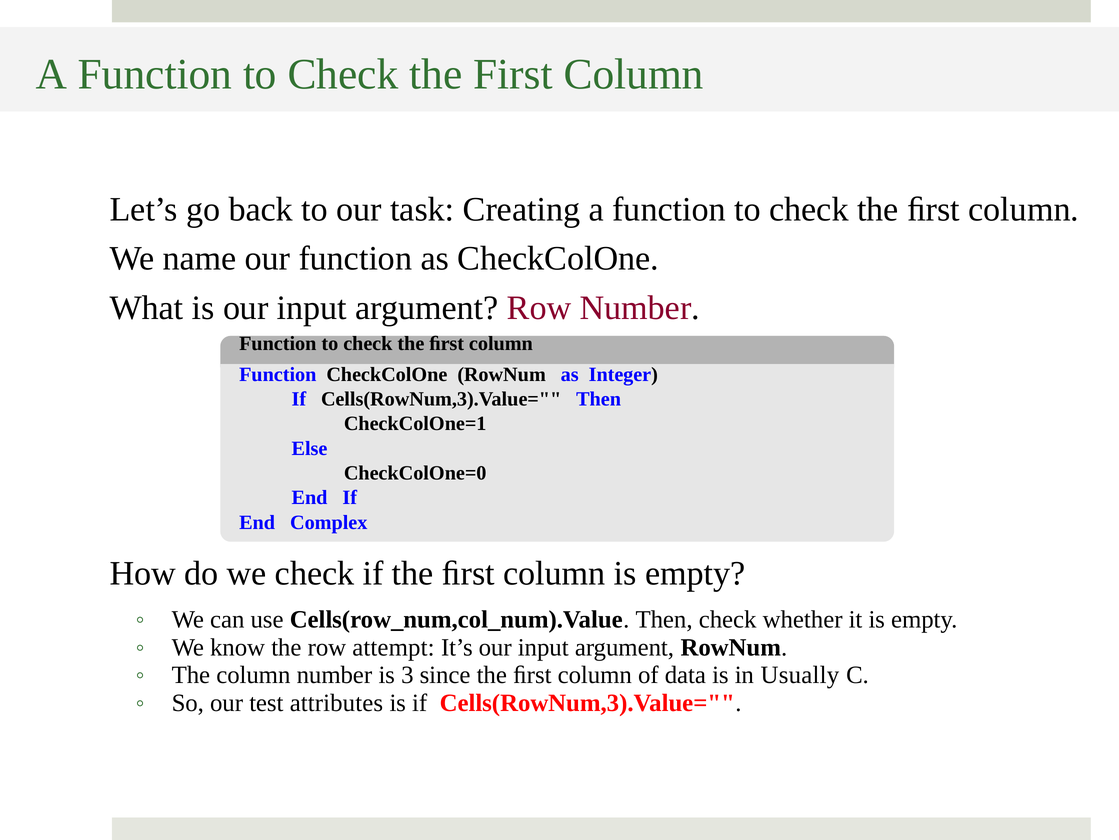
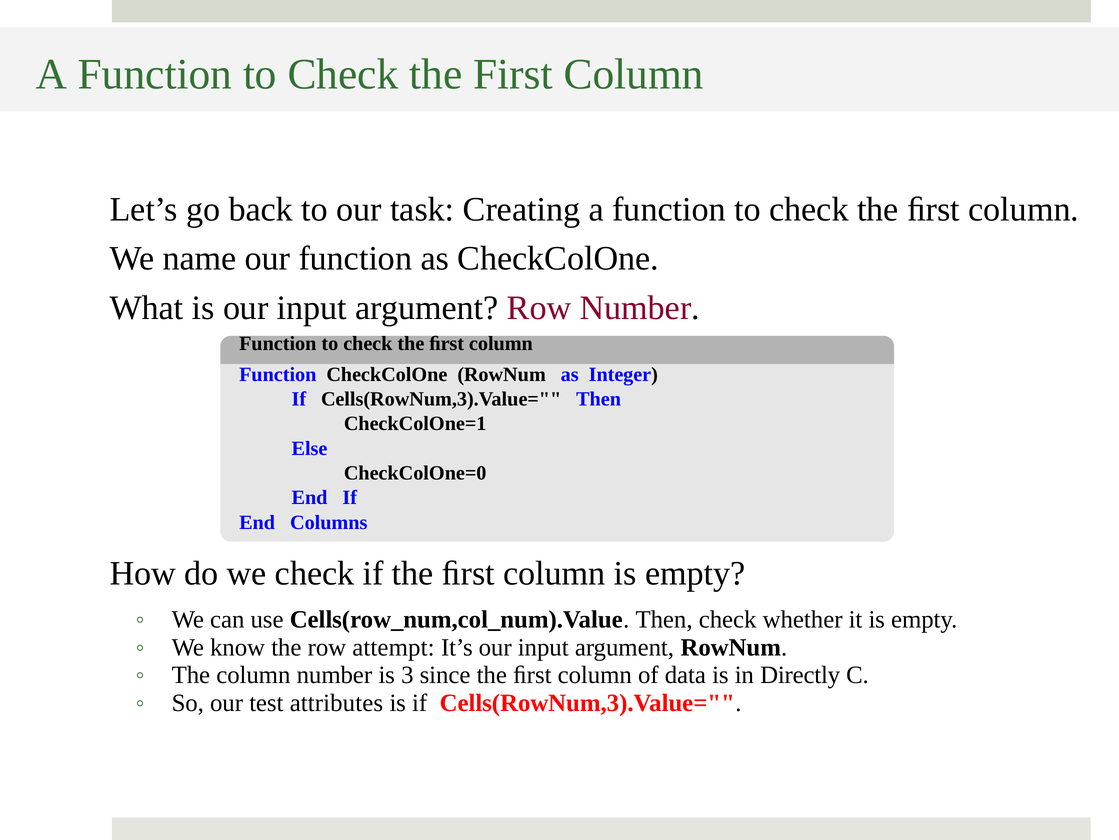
Complex: Complex -> Columns
Usually: Usually -> Directly
